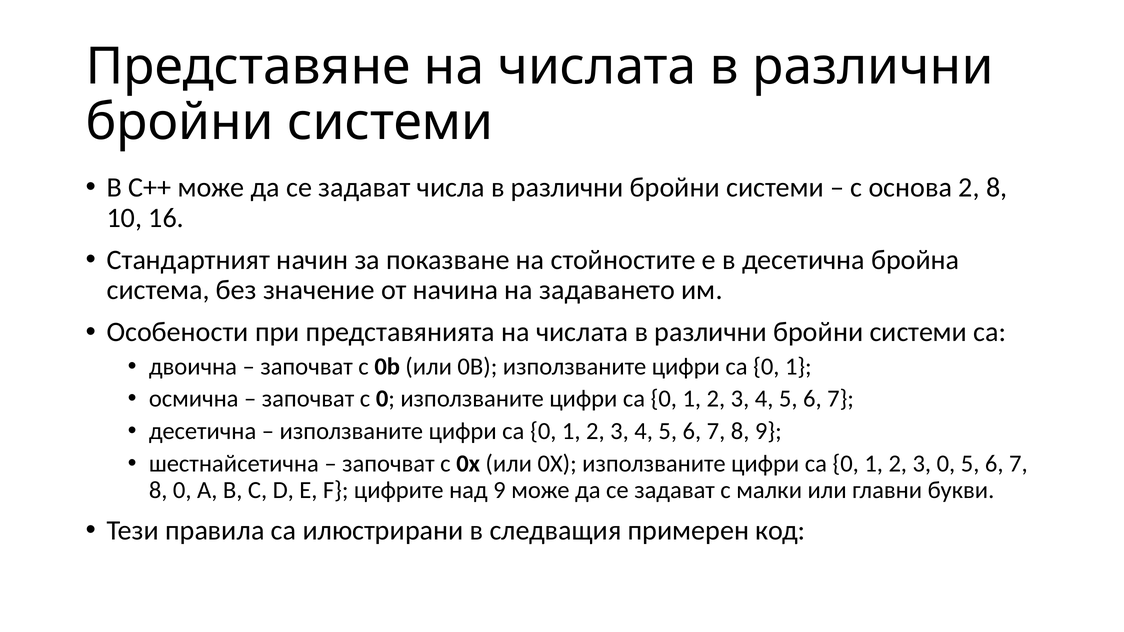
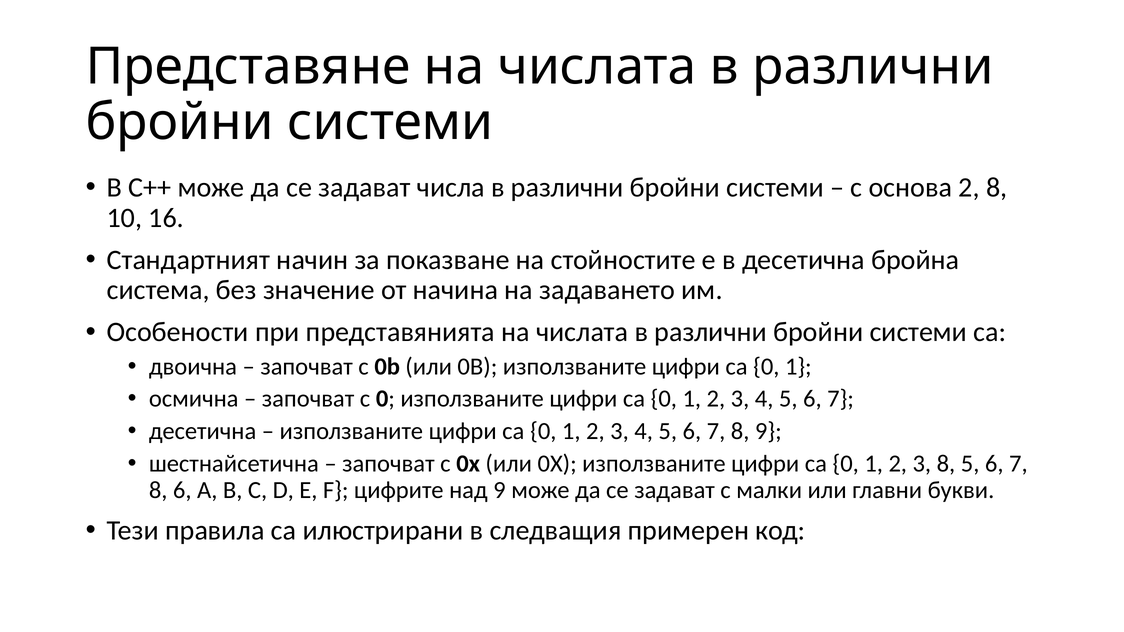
3 0: 0 -> 8
8 0: 0 -> 6
